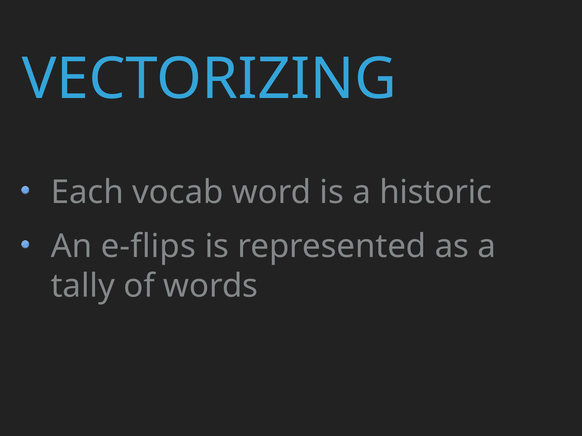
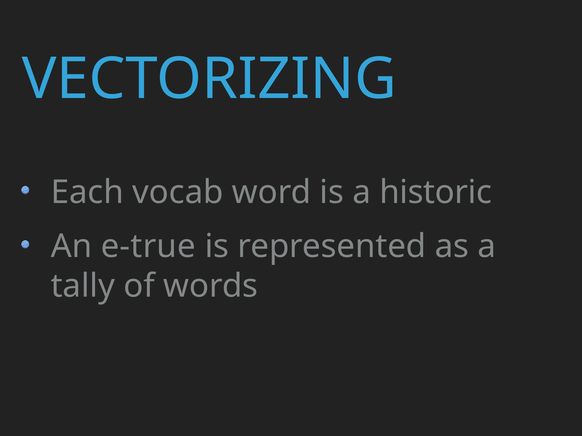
e-flips: e-flips -> e-true
